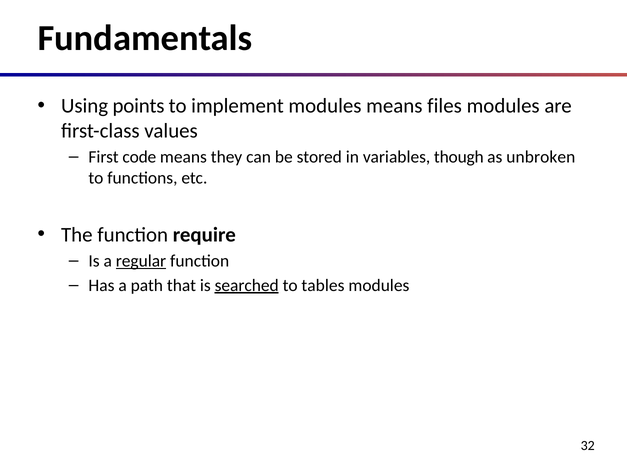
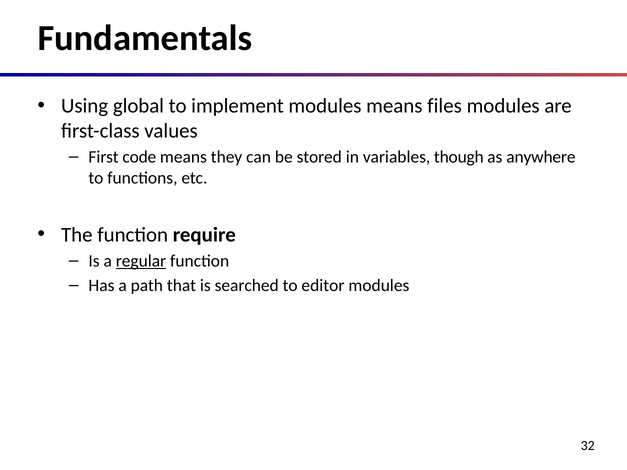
points: points -> global
unbroken: unbroken -> anywhere
searched underline: present -> none
tables: tables -> editor
